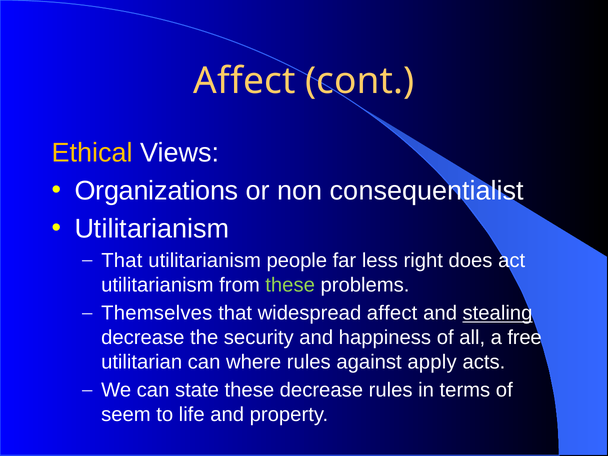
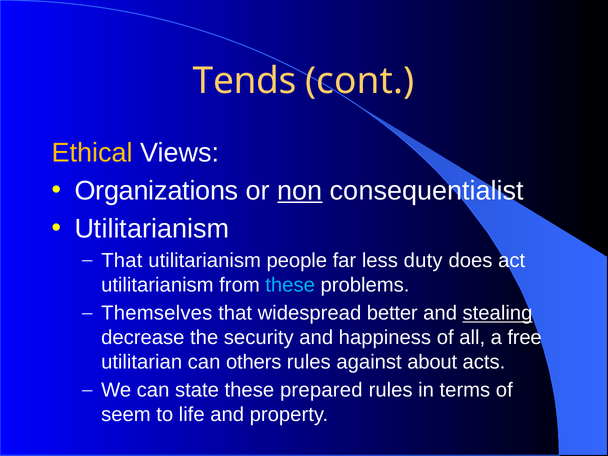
Affect at (245, 81): Affect -> Tends
non underline: none -> present
right: right -> duty
these at (290, 285) colour: light green -> light blue
widespread affect: affect -> better
where: where -> others
apply: apply -> about
these decrease: decrease -> prepared
